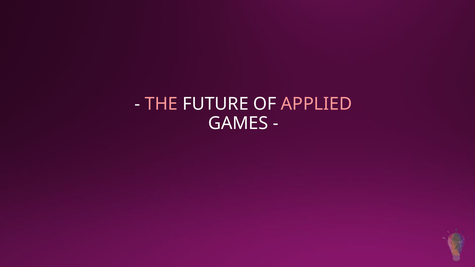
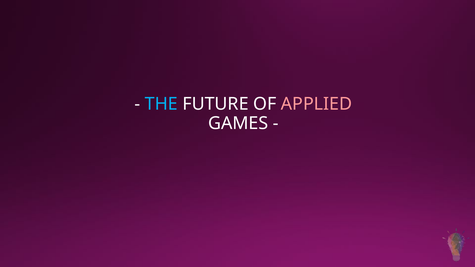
THE colour: pink -> light blue
